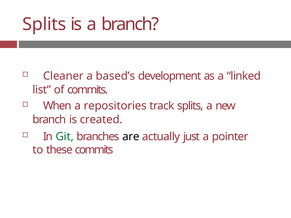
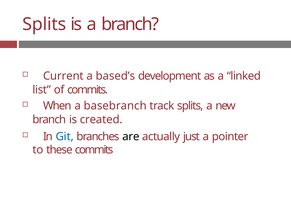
Cleaner: Cleaner -> Current
repositories: repositories -> basebranch
Git colour: green -> blue
